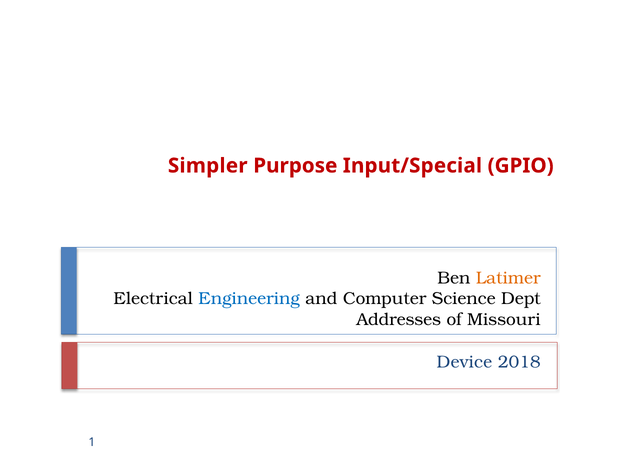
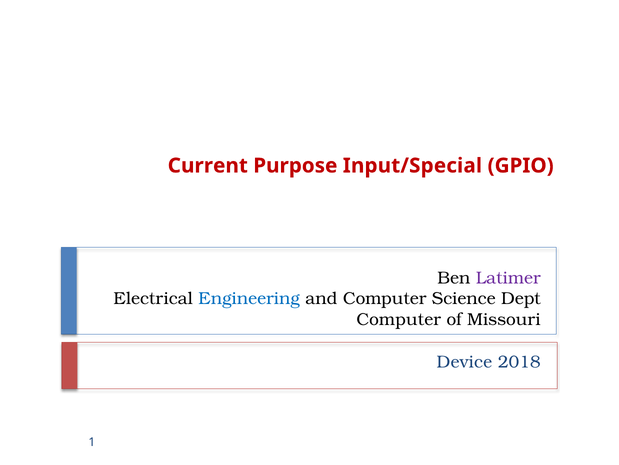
Simpler: Simpler -> Current
Latimer colour: orange -> purple
Addresses at (399, 319): Addresses -> Computer
